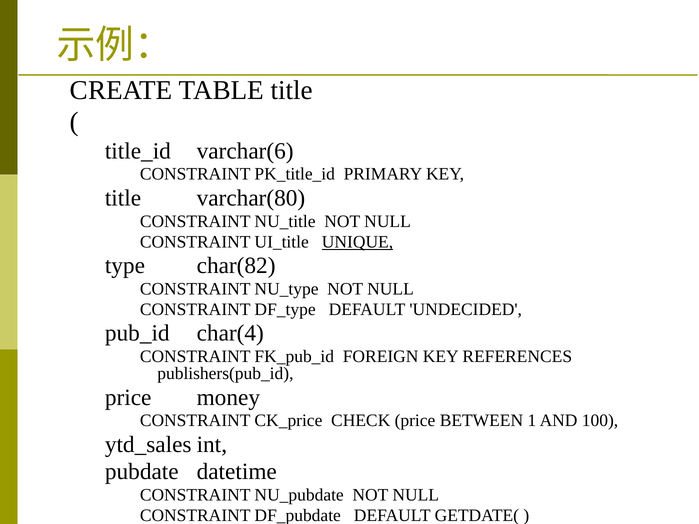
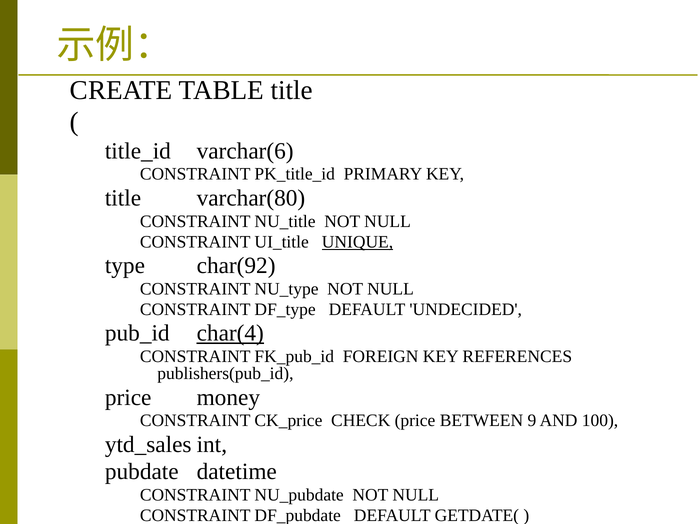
char(82: char(82 -> char(92
char(4 underline: none -> present
1: 1 -> 9
